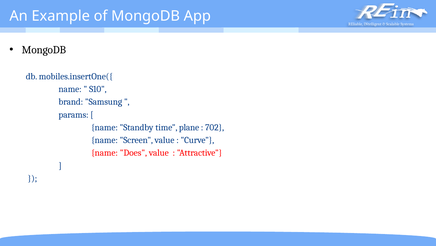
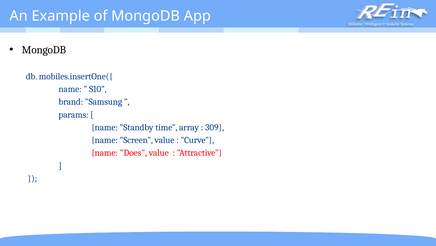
plane: plane -> array
702: 702 -> 309
